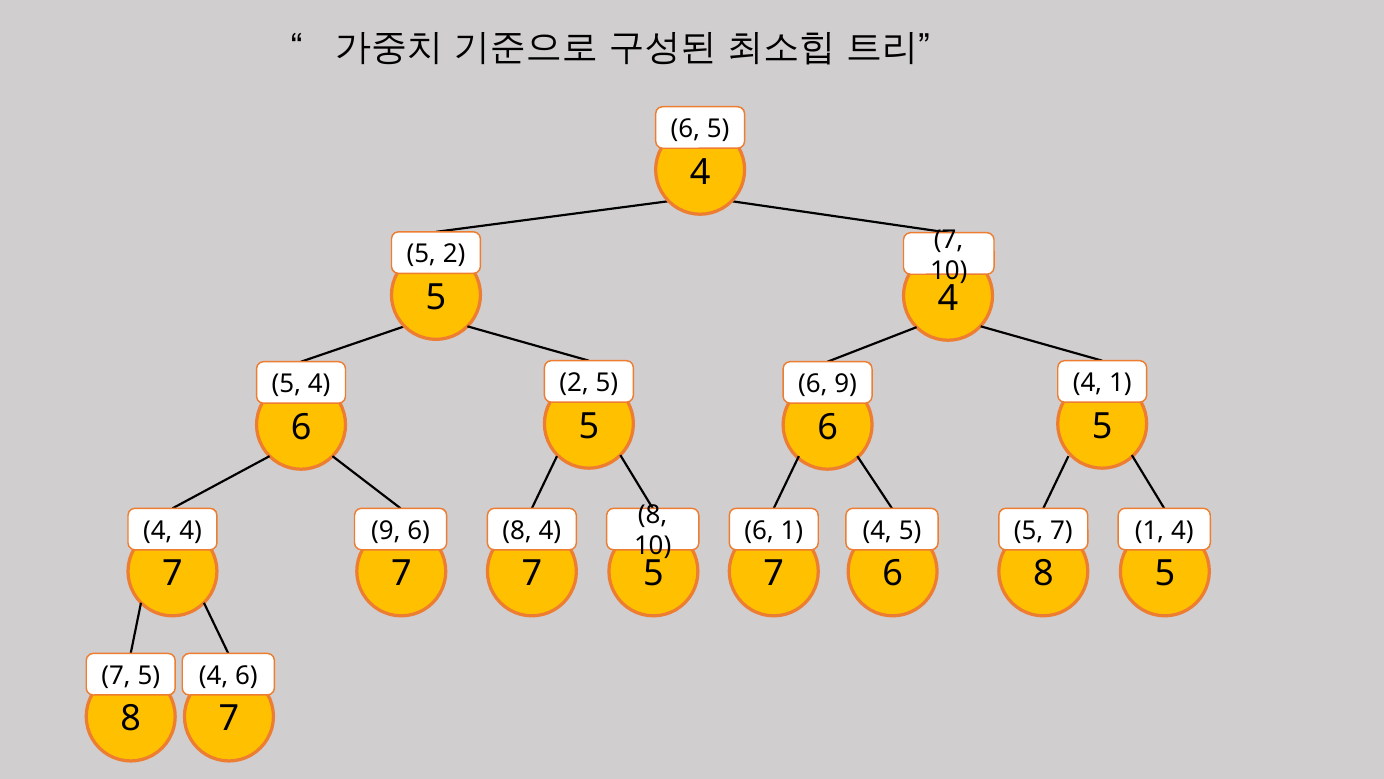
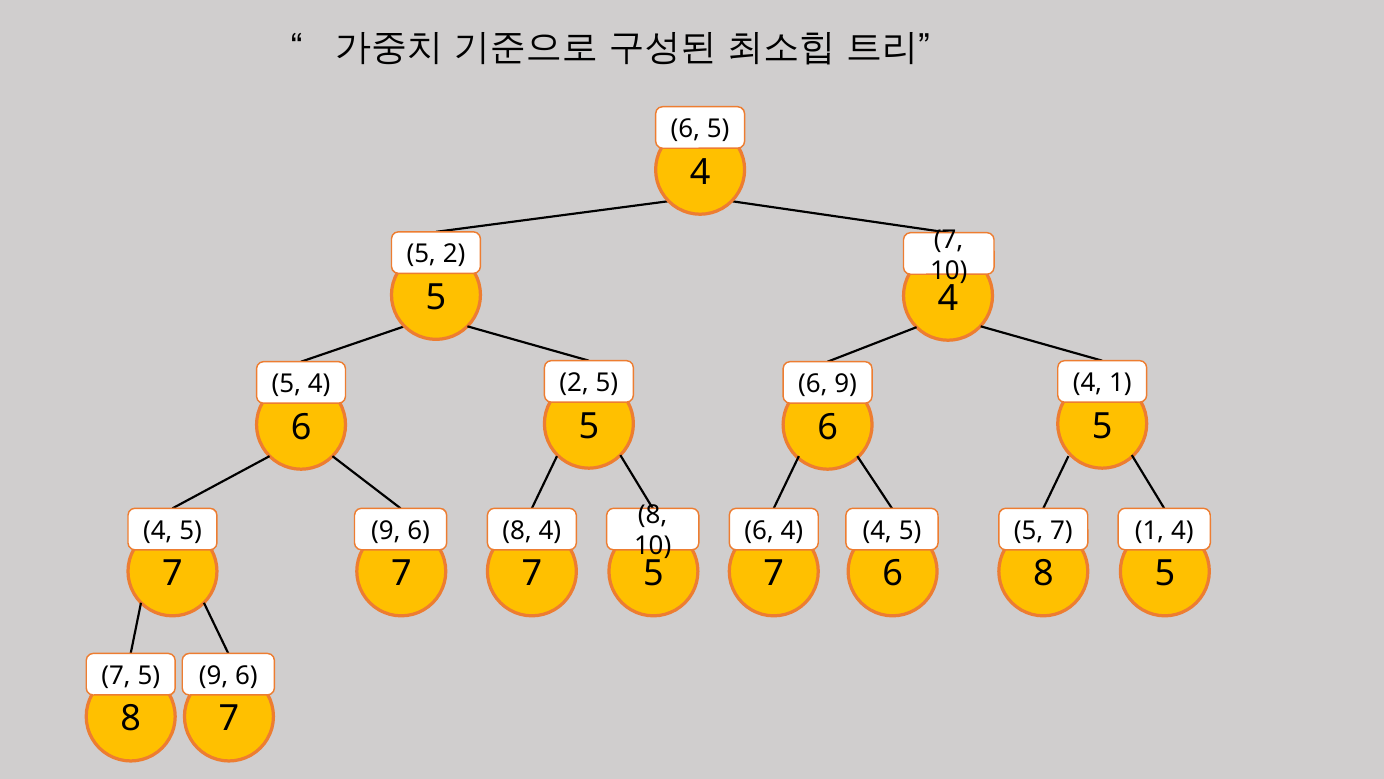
4 at (191, 530): 4 -> 5
1 at (792, 530): 1 -> 4
4 at (214, 676): 4 -> 9
